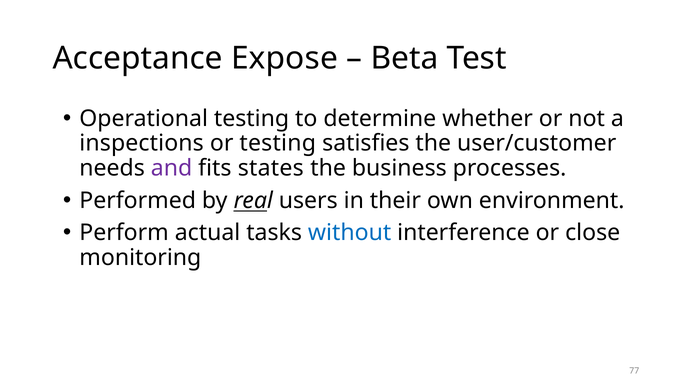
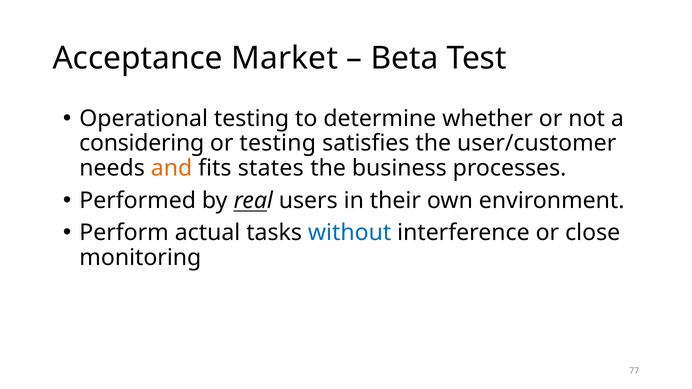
Expose: Expose -> Market
inspections: inspections -> considering
and colour: purple -> orange
